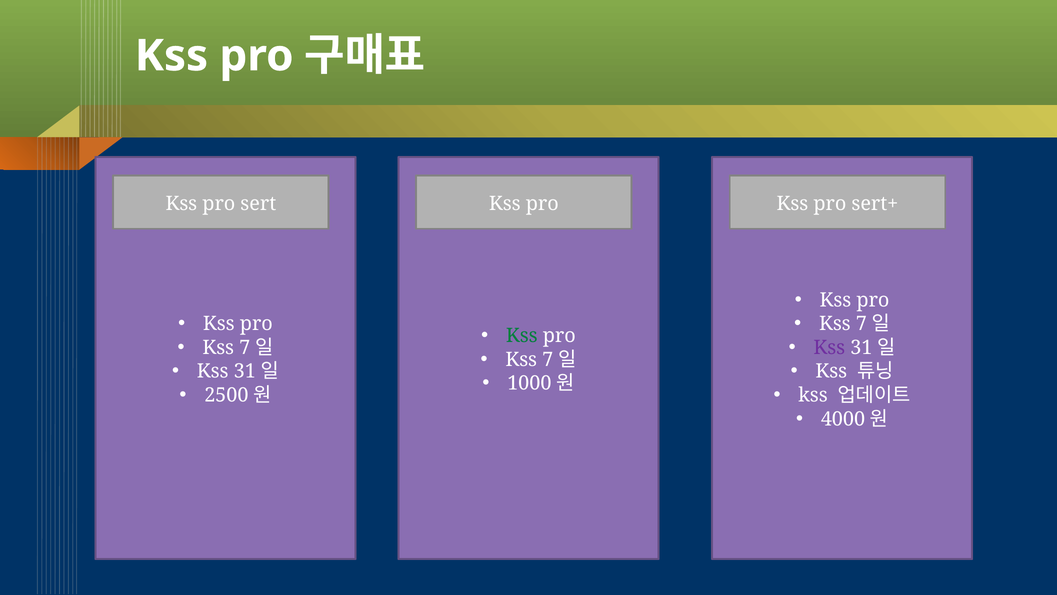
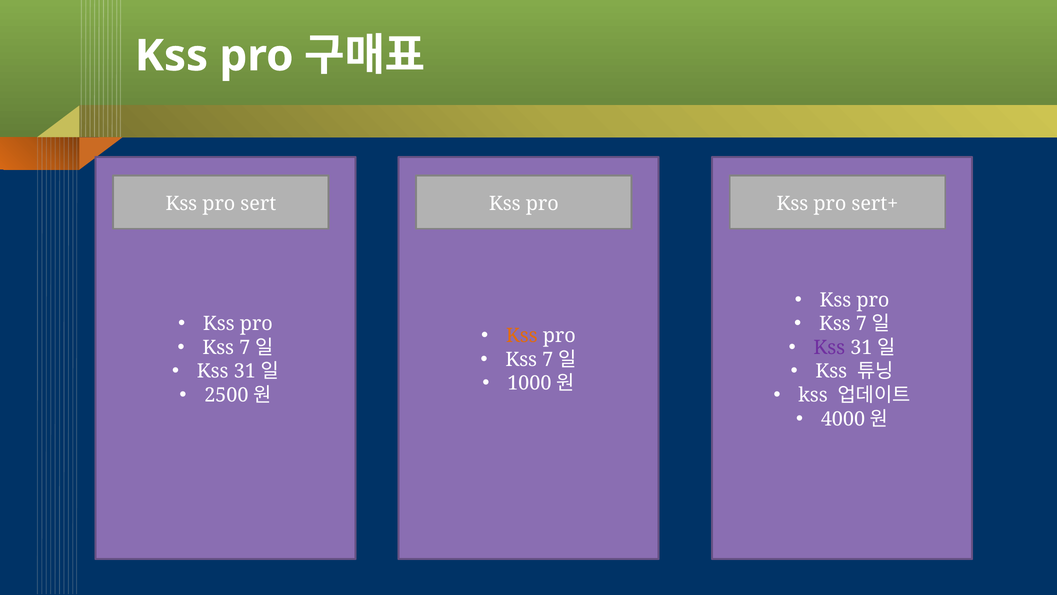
Kss at (522, 335) colour: green -> orange
